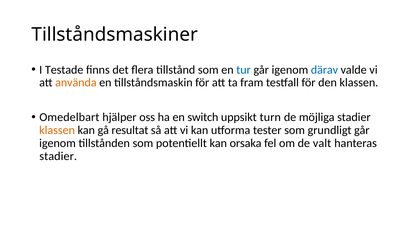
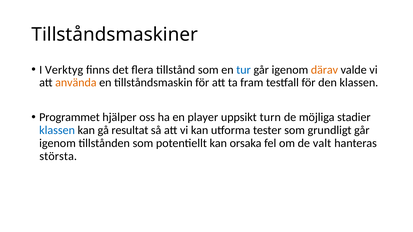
Testade: Testade -> Verktyg
därav colour: blue -> orange
Omedelbart: Omedelbart -> Programmet
switch: switch -> player
klassen at (57, 130) colour: orange -> blue
stadier at (58, 156): stadier -> största
